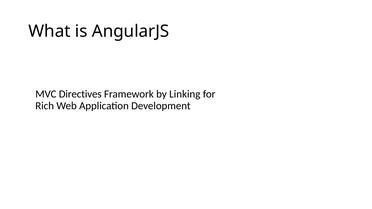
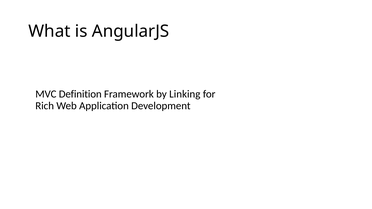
Directives: Directives -> Definition
